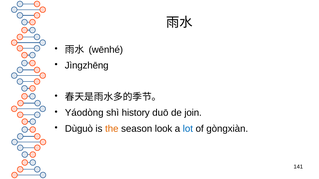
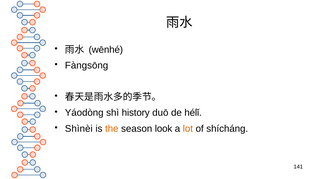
Jìngzhēng: Jìngzhēng -> Fàngsōng
join: join -> hélǐ
Dùguò: Dùguò -> Shìnèi
lot colour: blue -> orange
gòngxiàn: gòngxiàn -> shícháng
